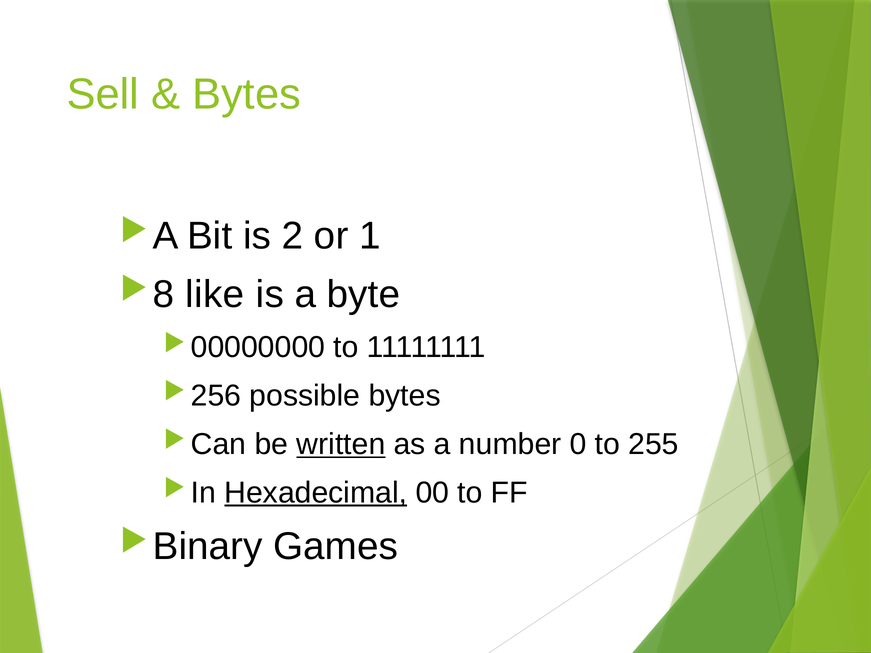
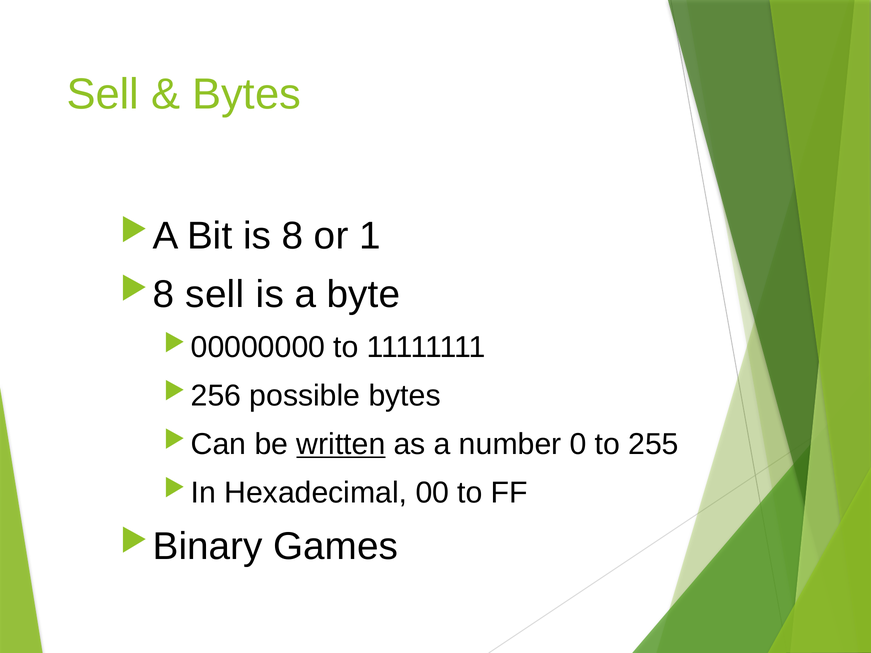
2: 2 -> 8
like at (215, 295): like -> sell
Hexadecimal underline: present -> none
